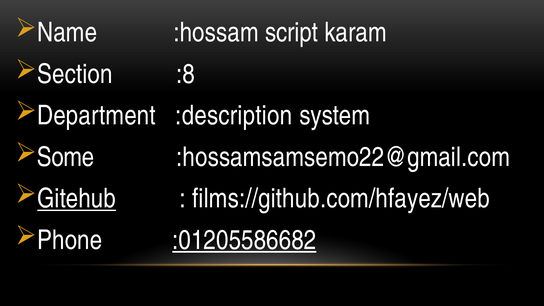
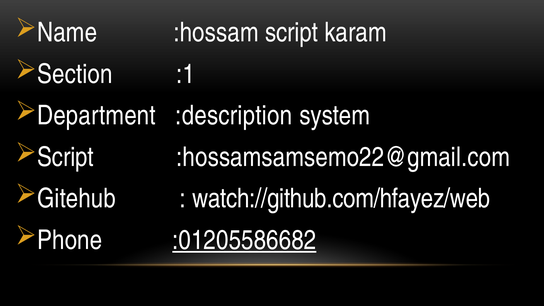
:8: :8 -> :1
Some at (66, 157): Some -> Script
Gitehub underline: present -> none
films://github.com/hfayez/web: films://github.com/hfayez/web -> watch://github.com/hfayez/web
